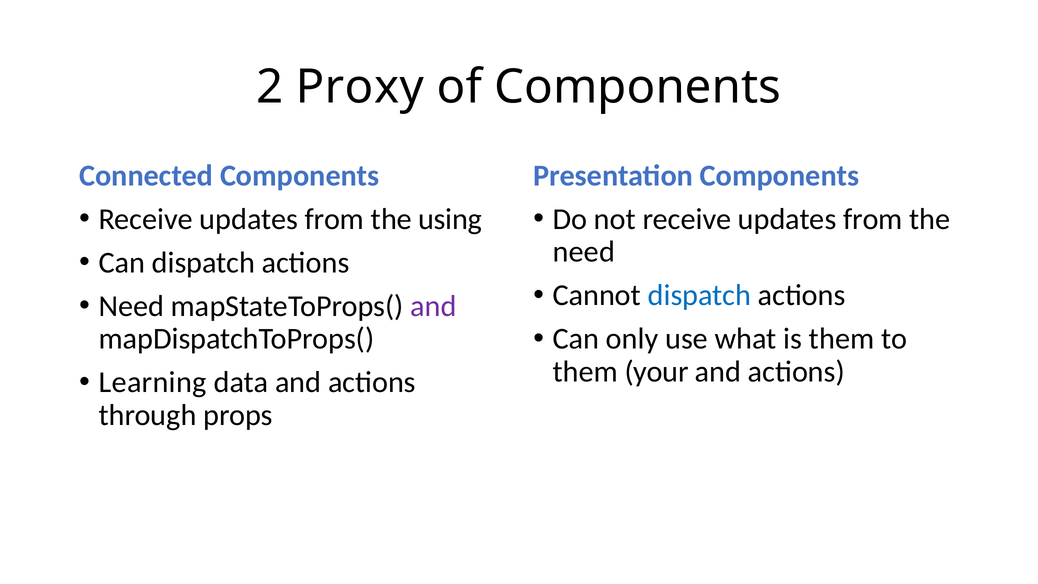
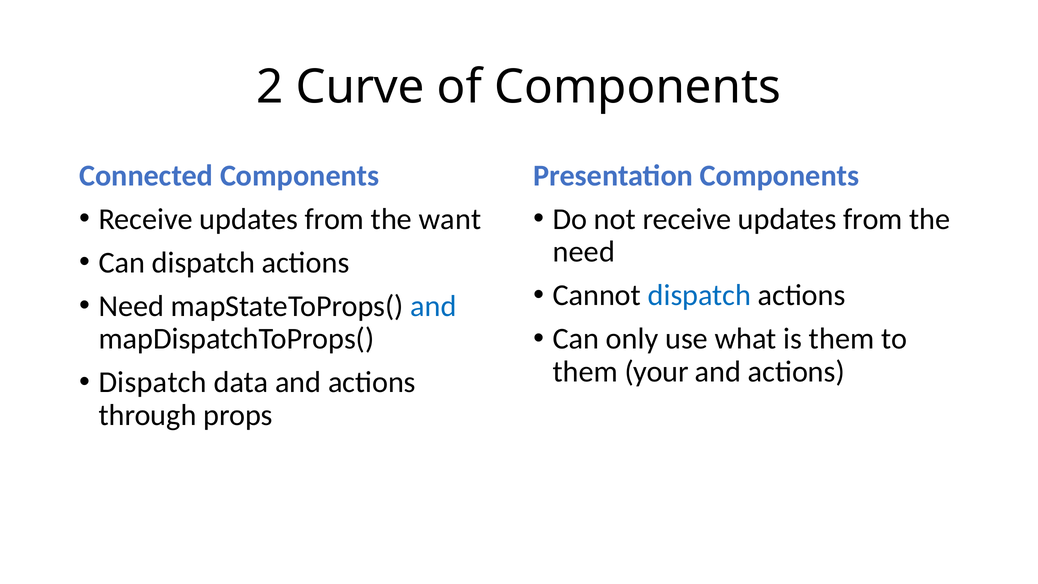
Proxy: Proxy -> Curve
using: using -> want
and at (433, 306) colour: purple -> blue
Learning at (153, 382): Learning -> Dispatch
